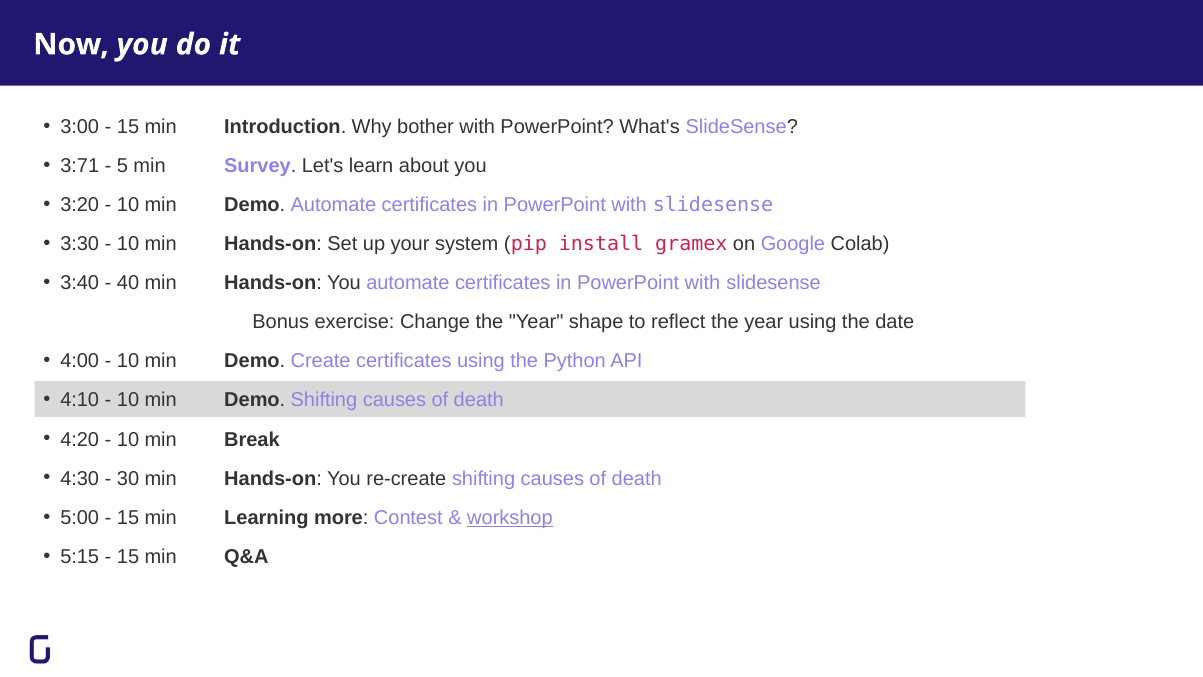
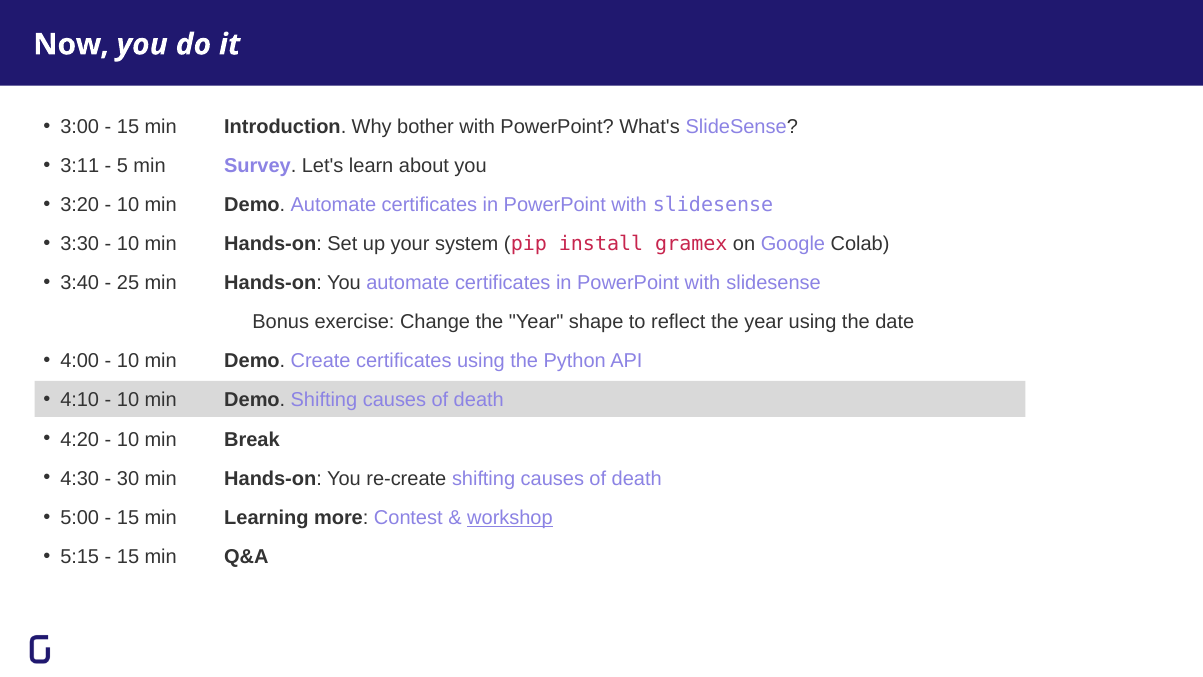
3:71: 3:71 -> 3:11
40: 40 -> 25
